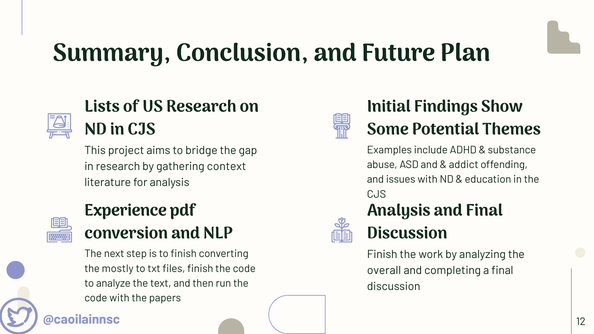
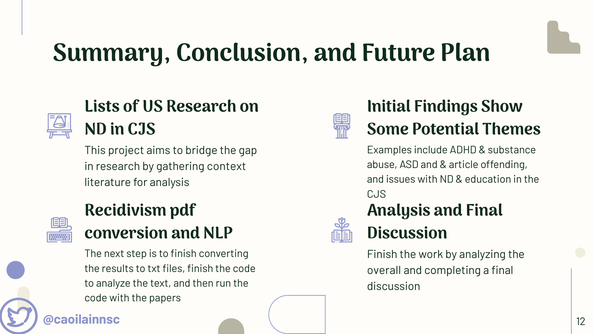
addict: addict -> article
Experience: Experience -> Recidivism
mostly: mostly -> results
